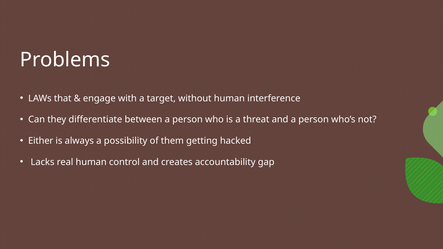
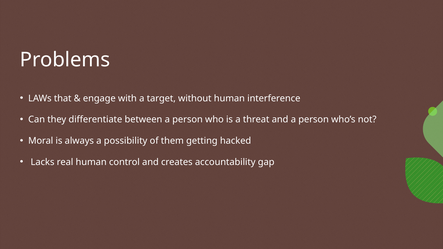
Either: Either -> Moral
